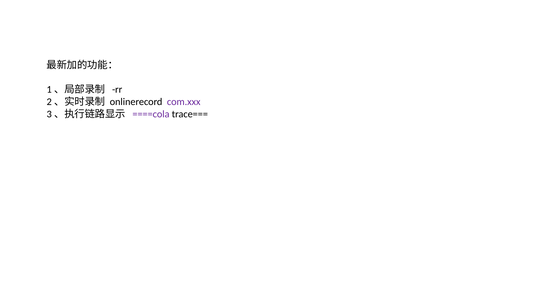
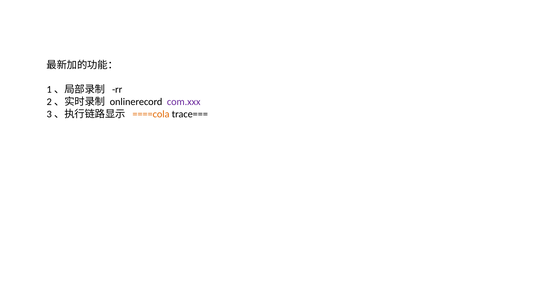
====cola colour: purple -> orange
